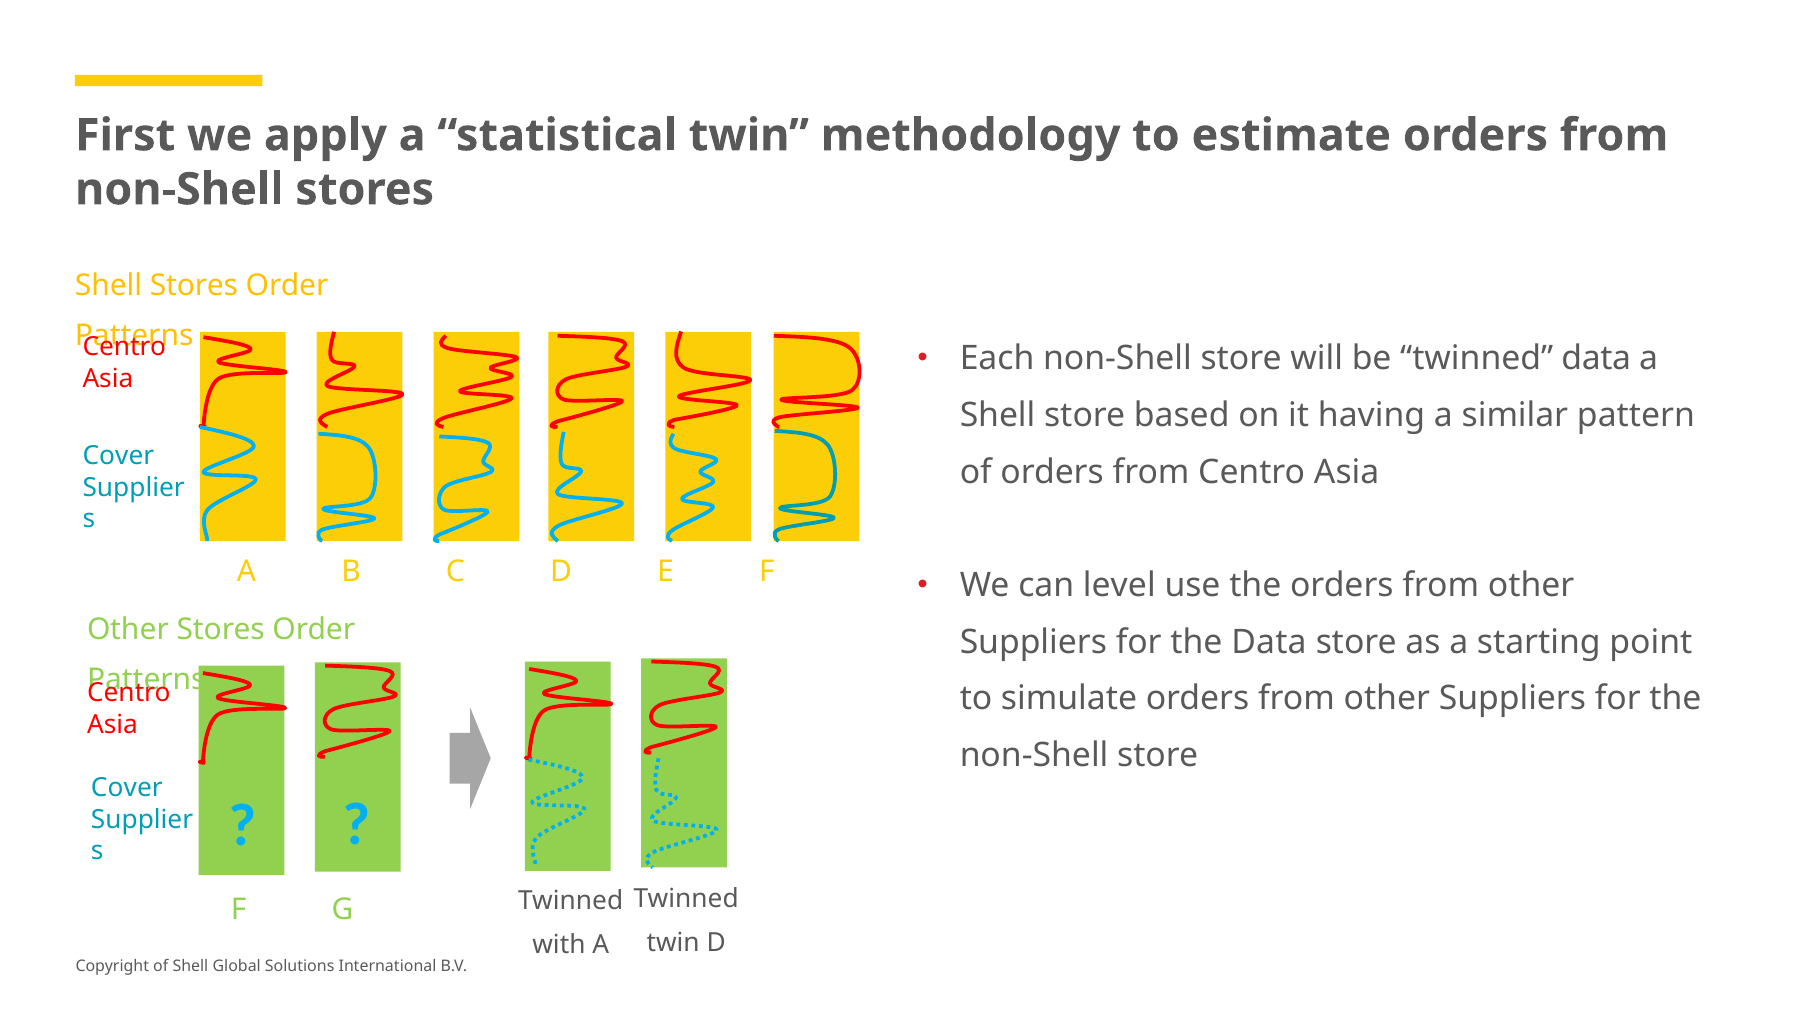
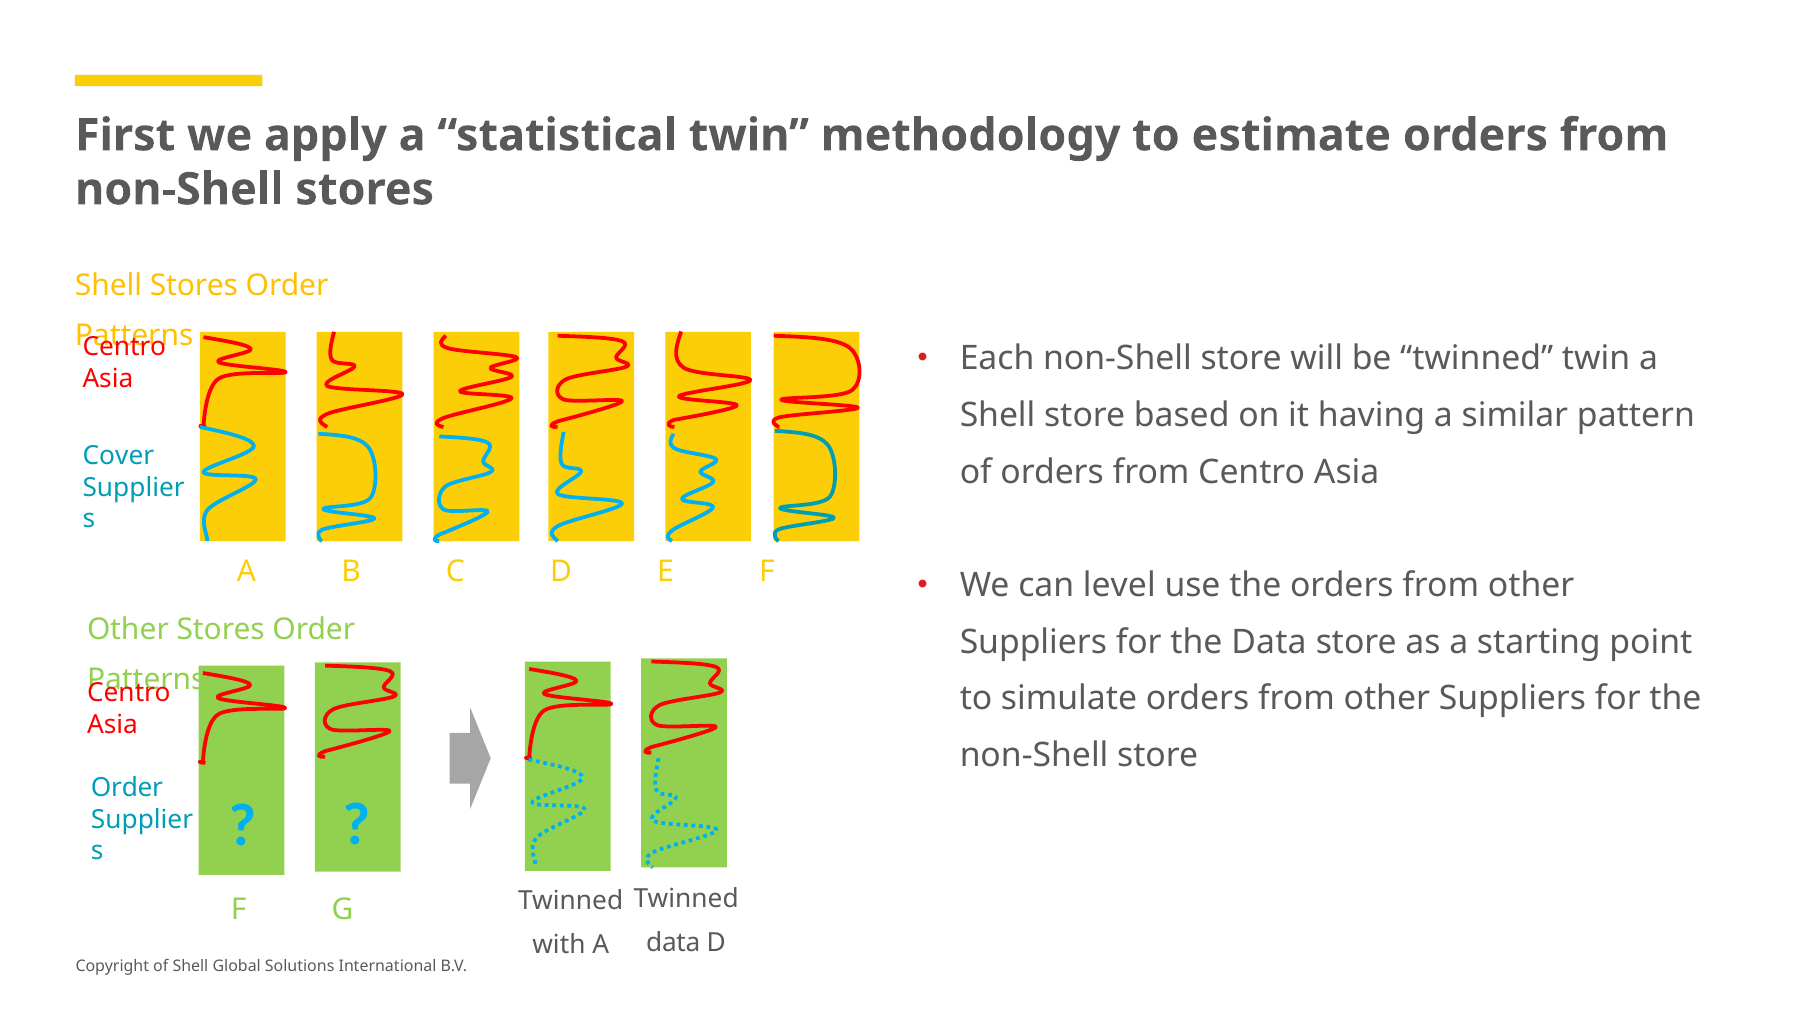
twinned data: data -> twin
Cover at (127, 788): Cover -> Order
twin at (673, 943): twin -> data
